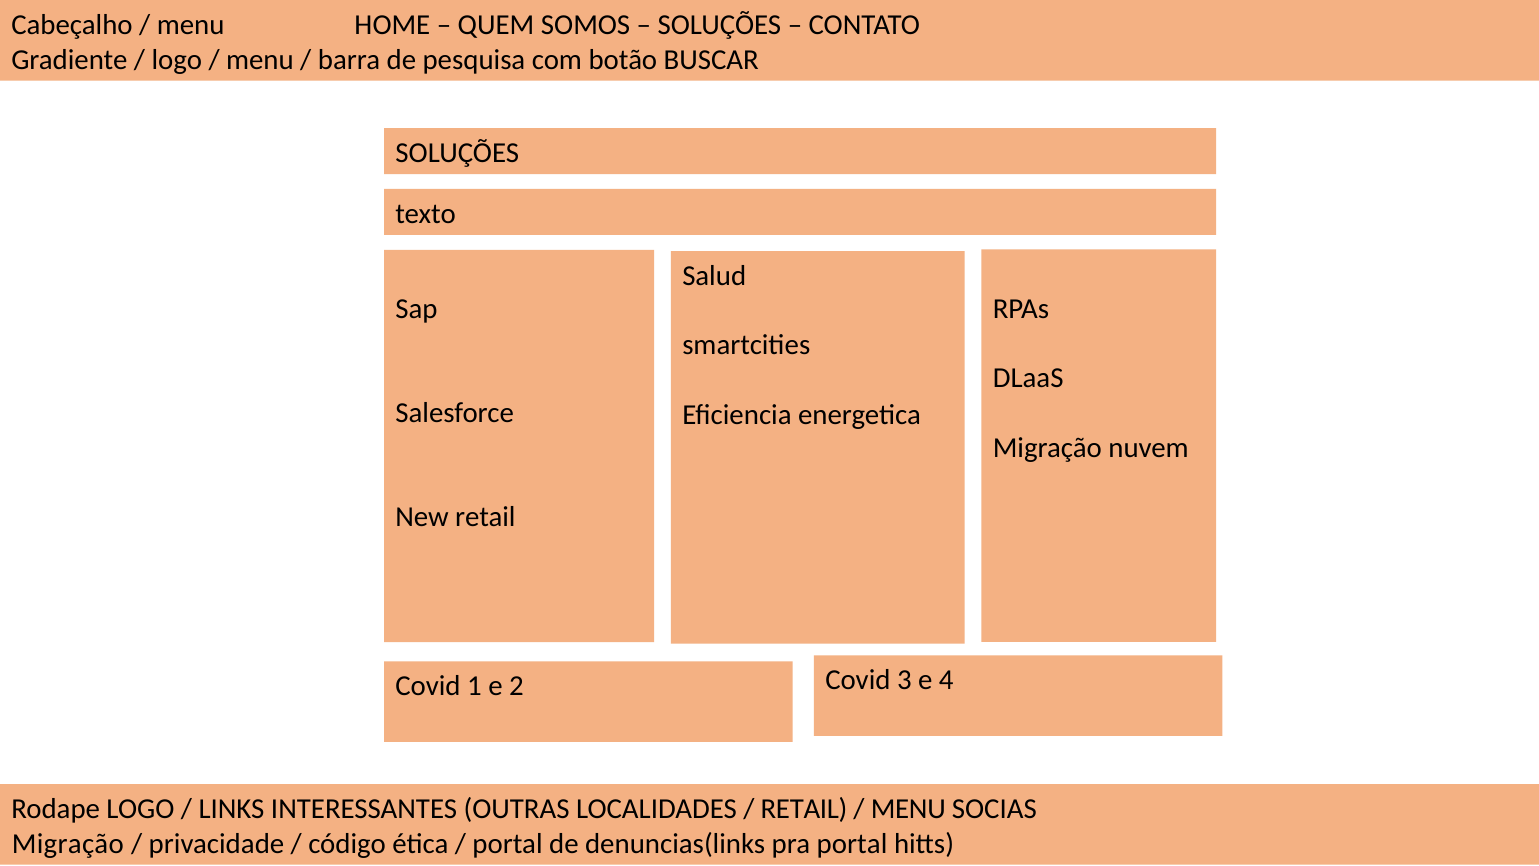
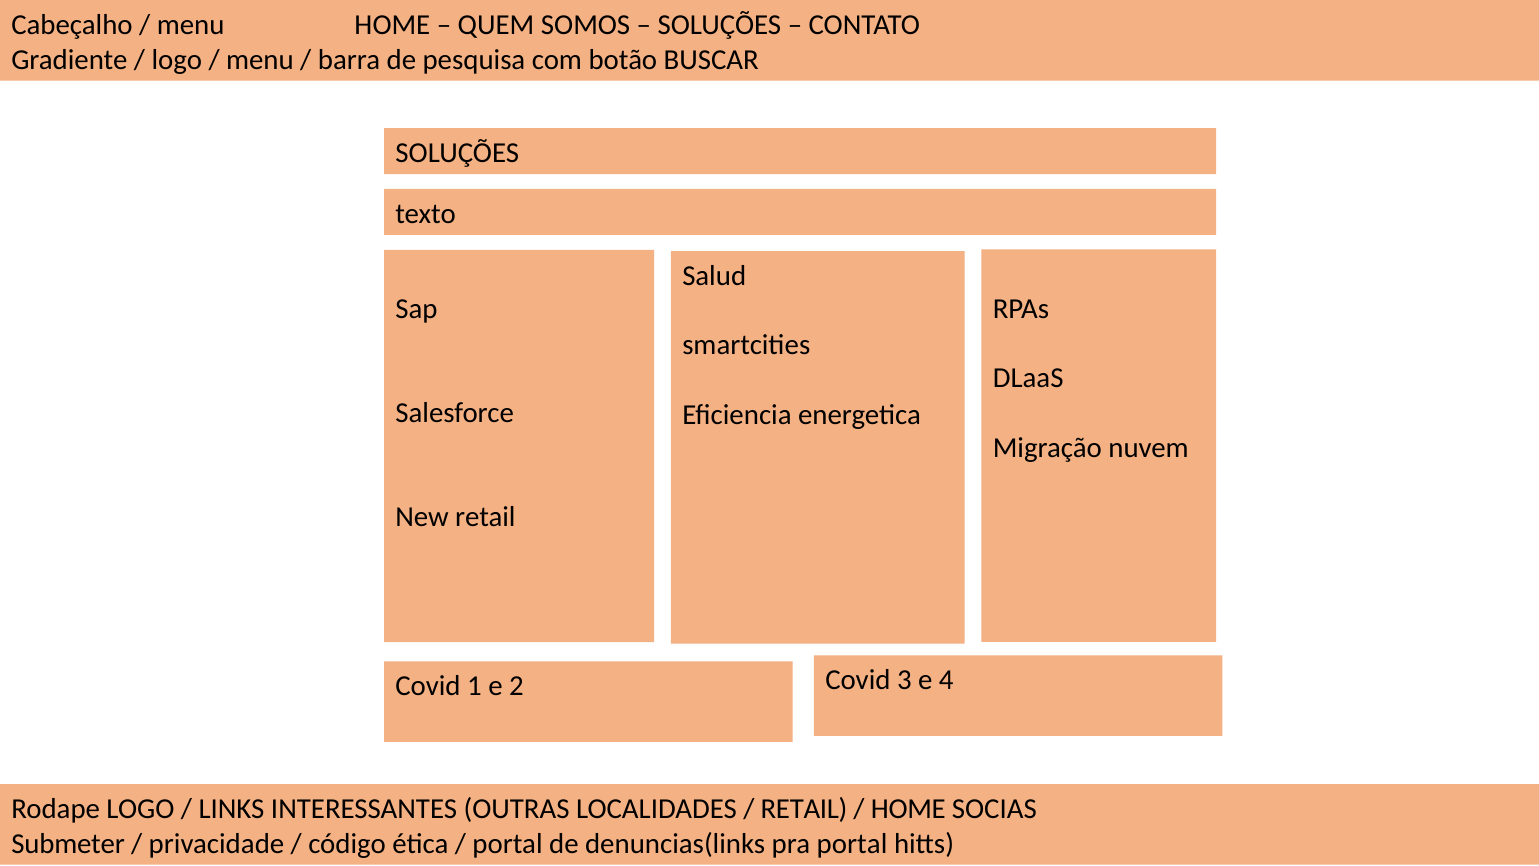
MENU at (908, 809): MENU -> HOME
Migração at (68, 843): Migração -> Submeter
